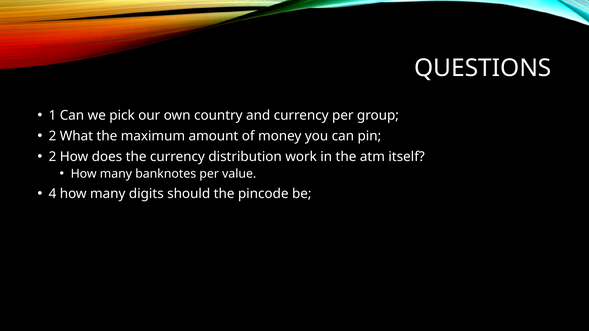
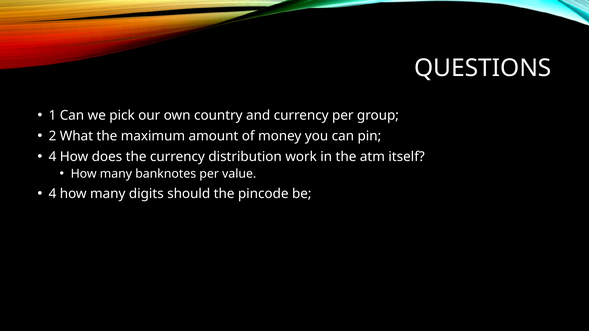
2 at (52, 157): 2 -> 4
